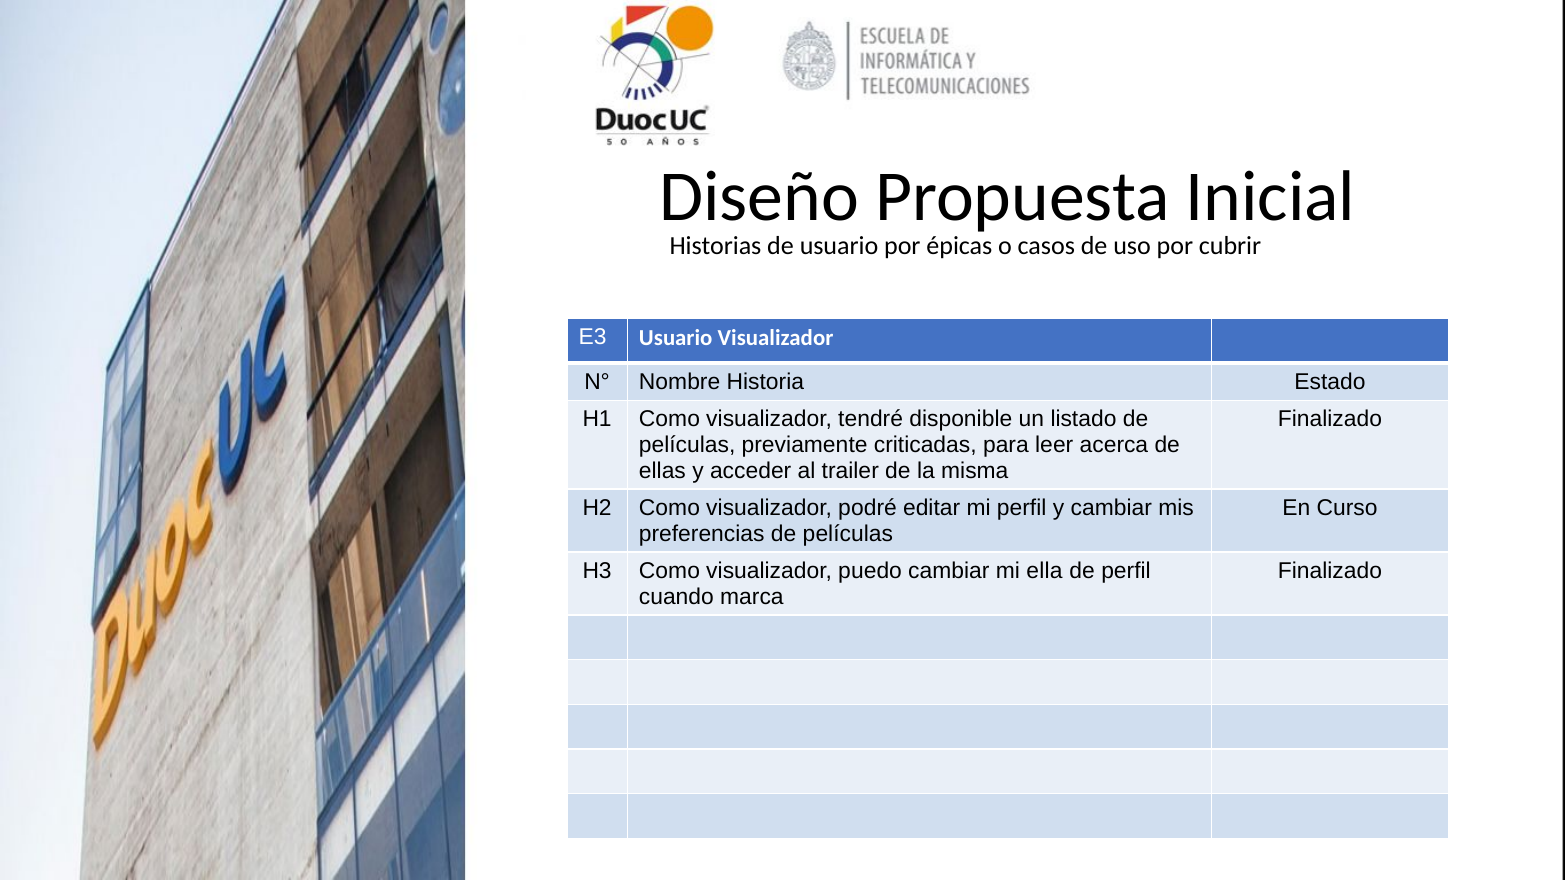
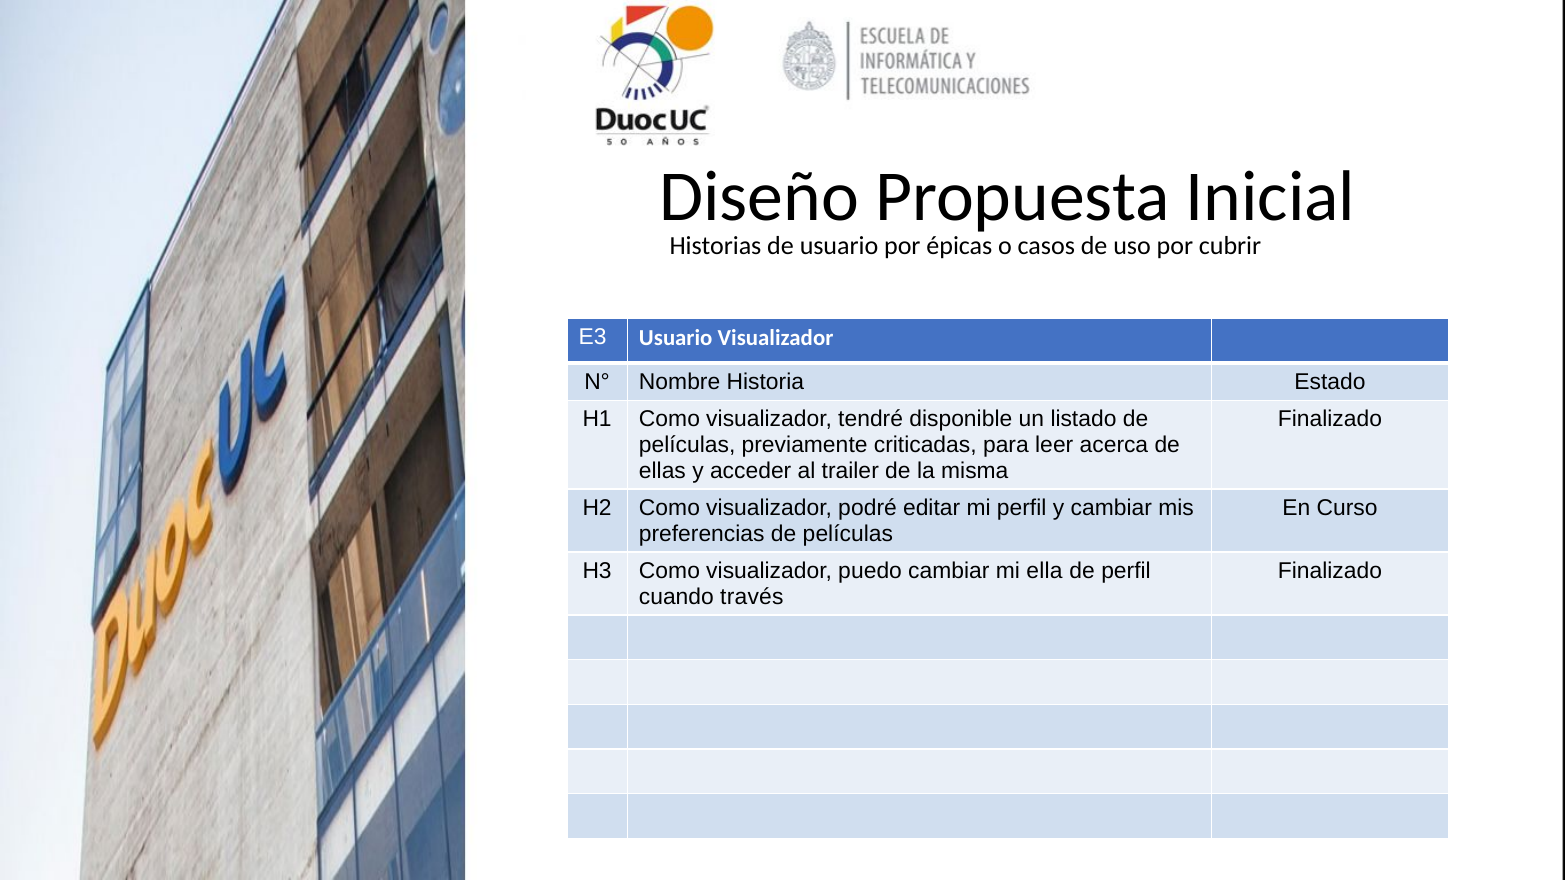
marca: marca -> través
